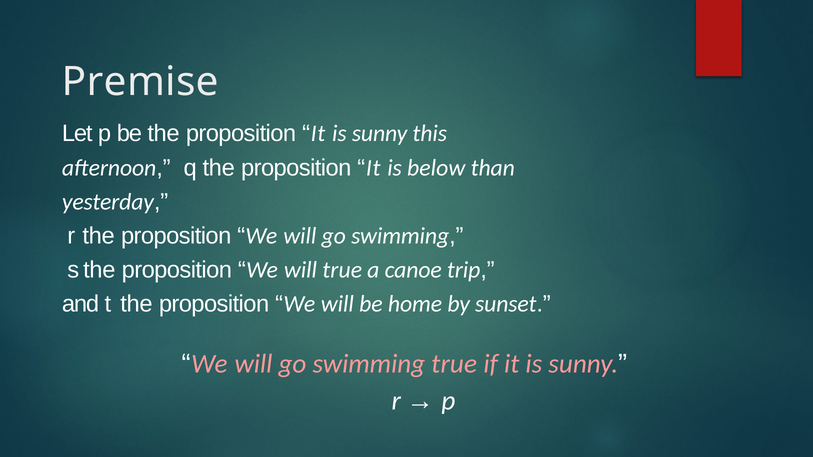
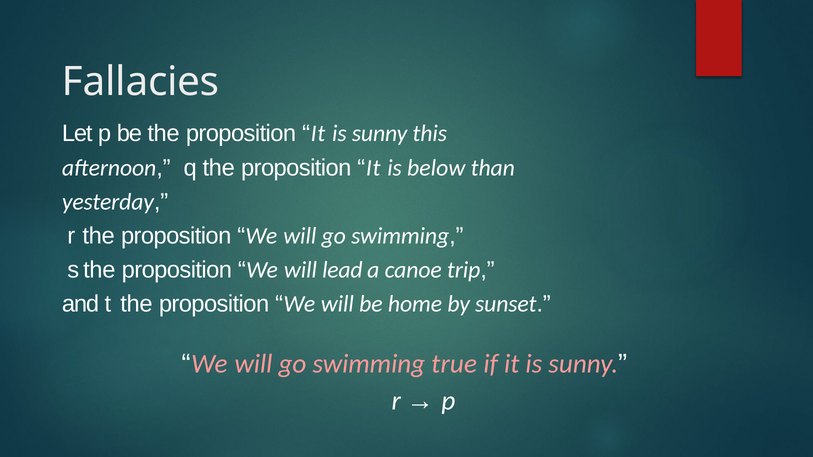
Premise: Premise -> Fallacies
will true: true -> lead
